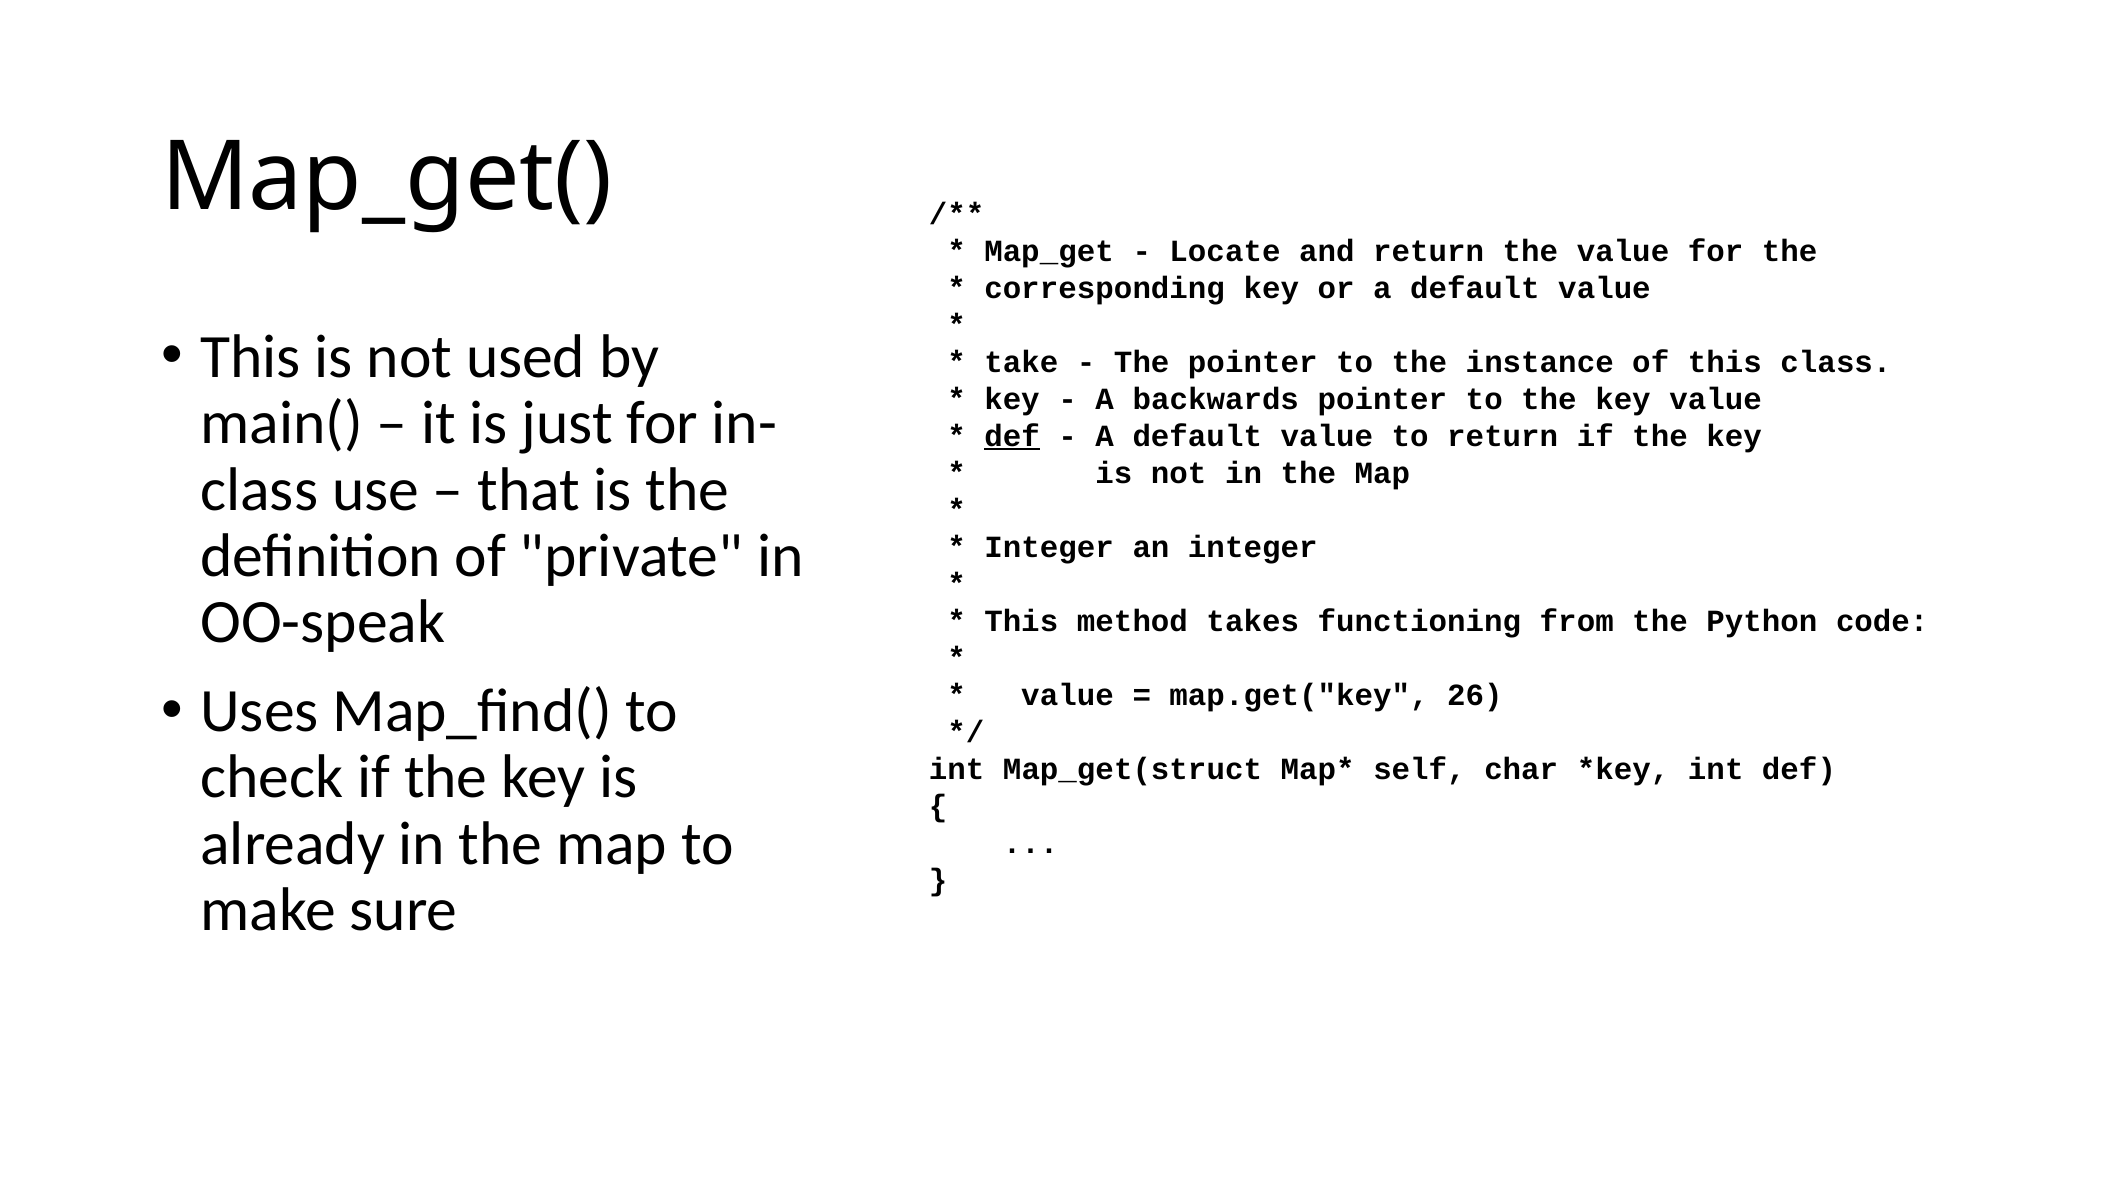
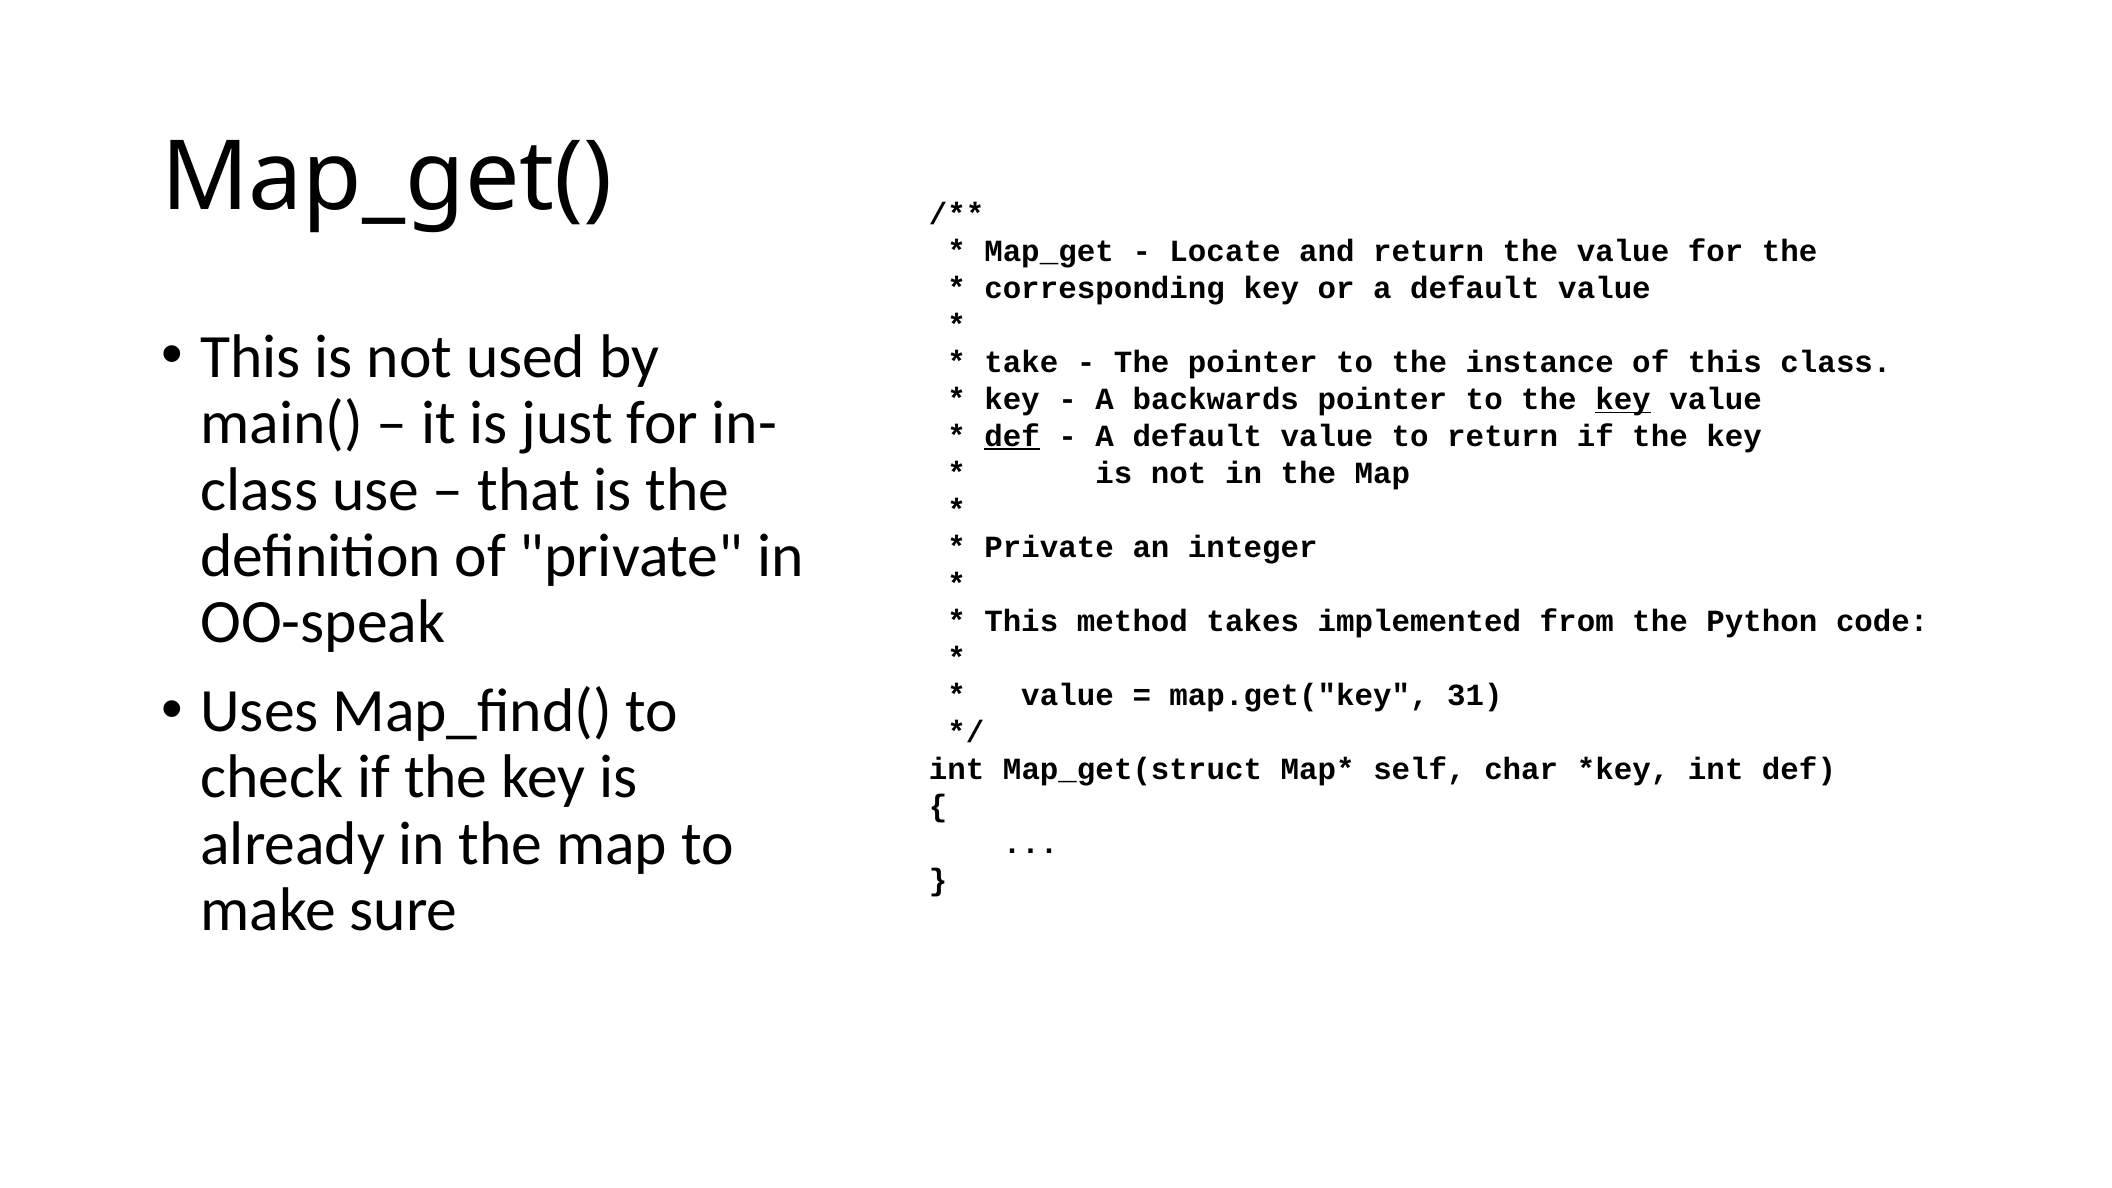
key at (1623, 399) underline: none -> present
Integer at (1049, 547): Integer -> Private
functioning: functioning -> implemented
26: 26 -> 31
